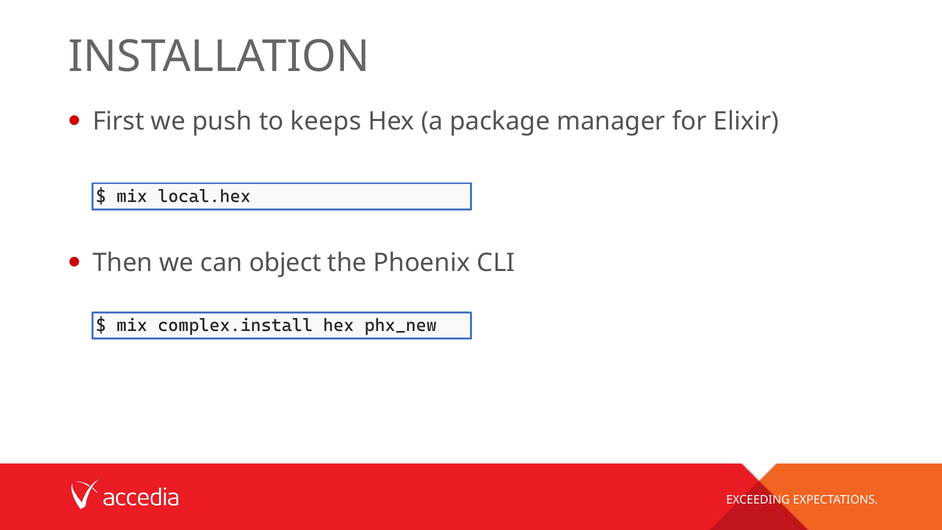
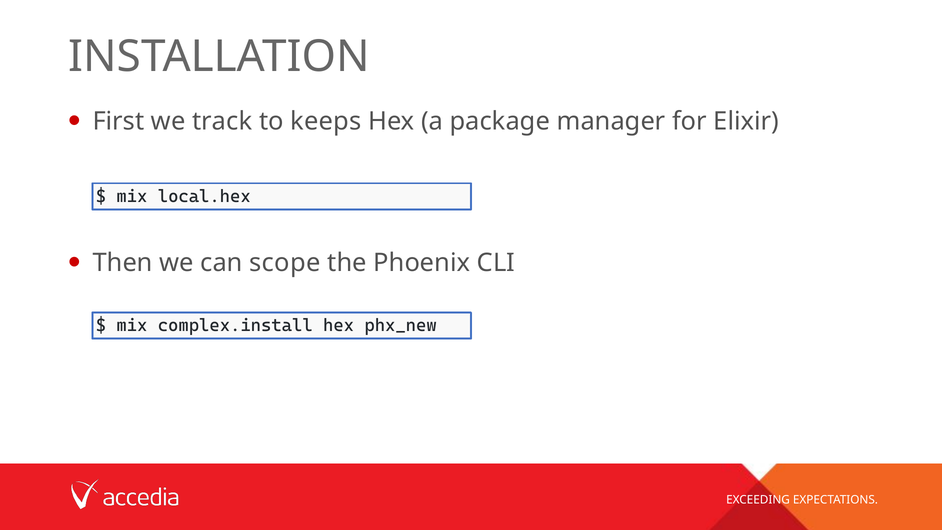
push: push -> track
object: object -> scope
